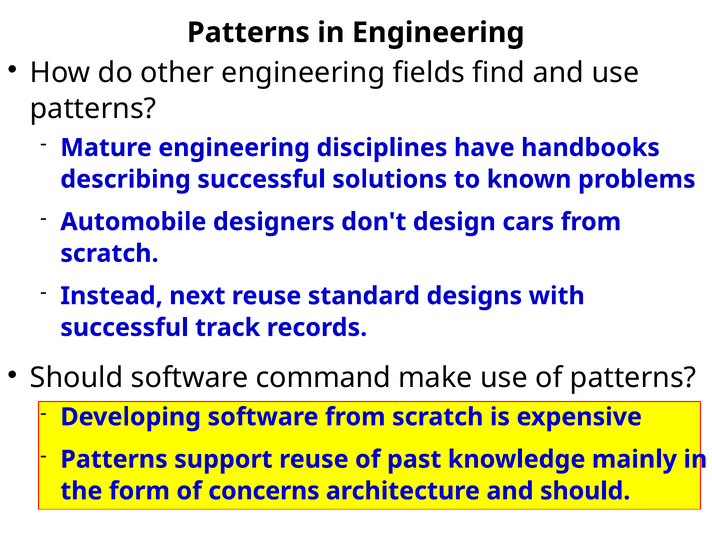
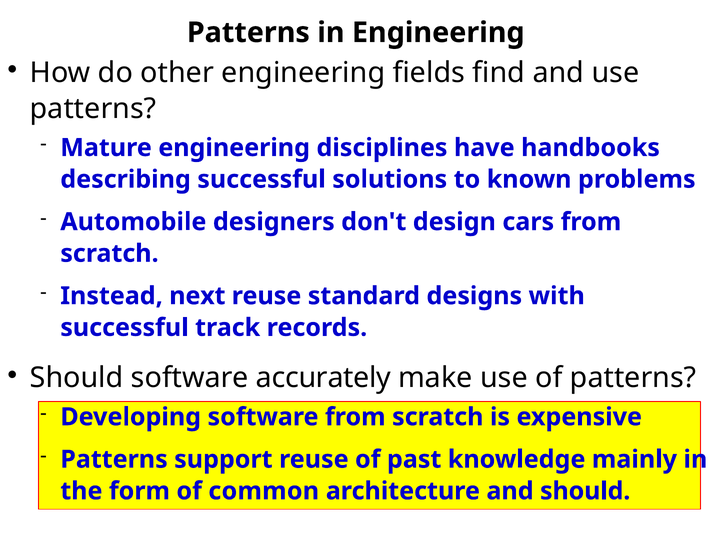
command: command -> accurately
concerns: concerns -> common
